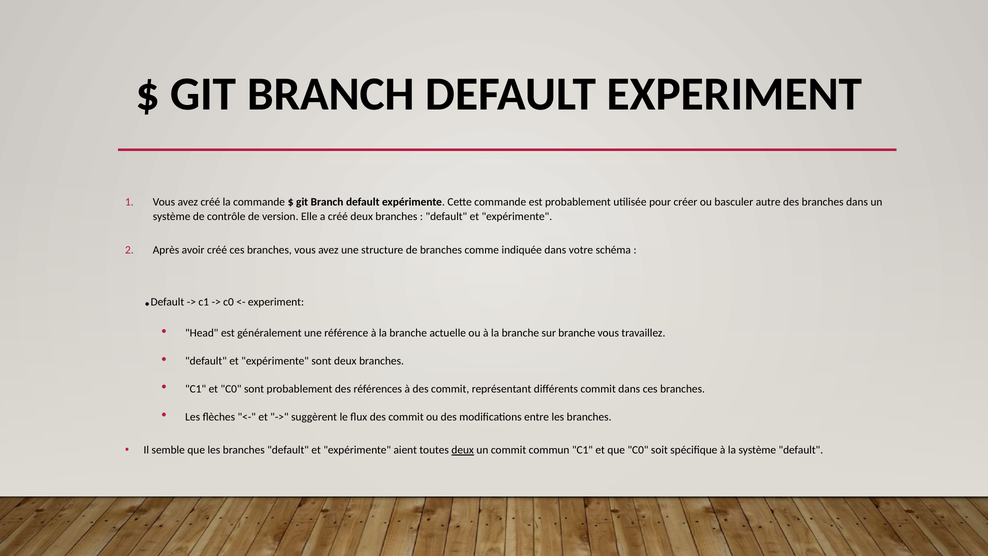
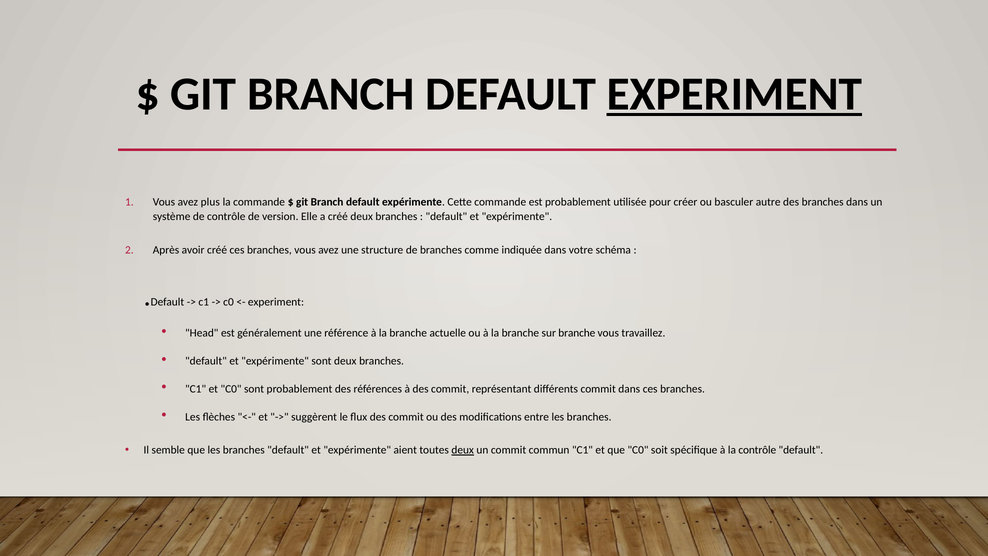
EXPERIMENT at (734, 94) underline: none -> present
avez créé: créé -> plus
la système: système -> contrôle
